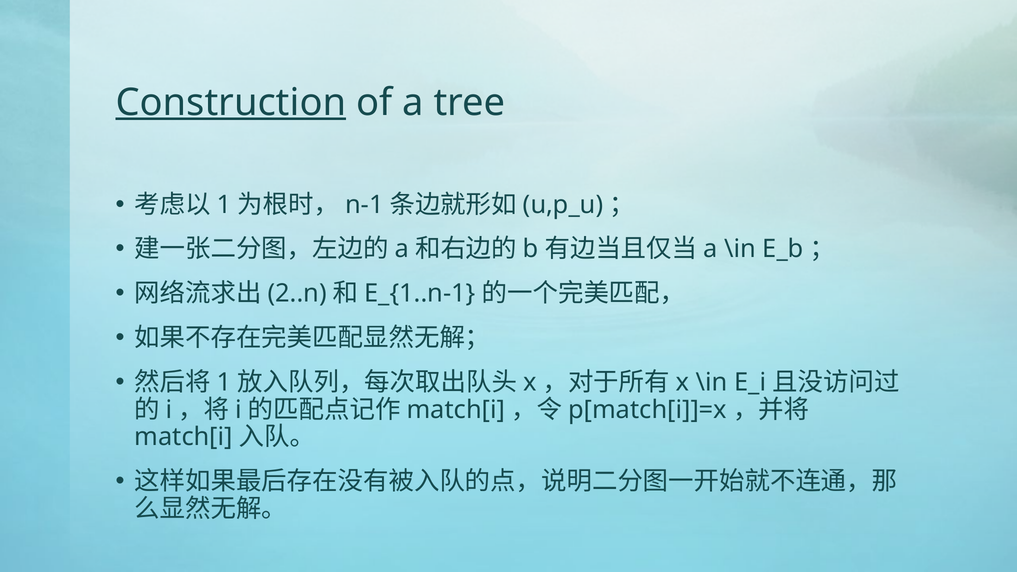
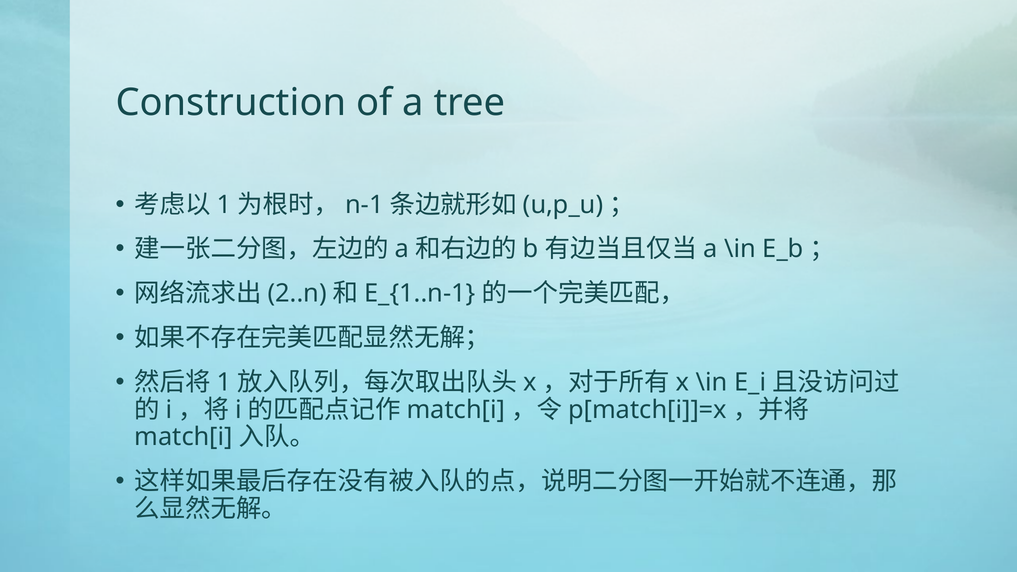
Construction underline: present -> none
